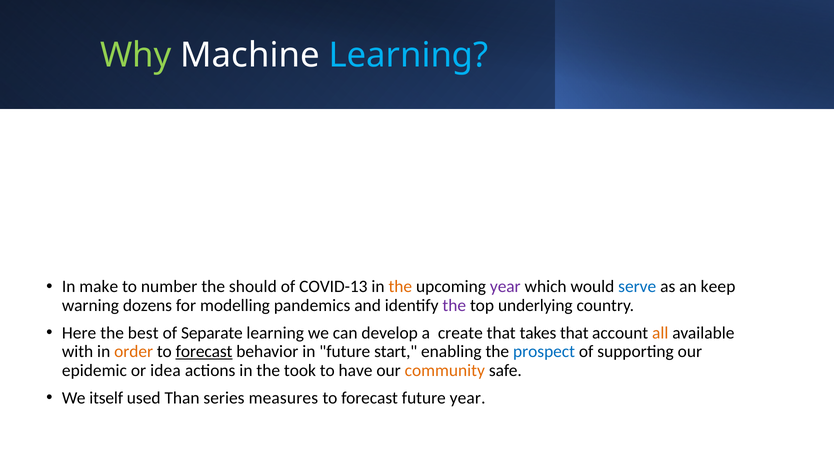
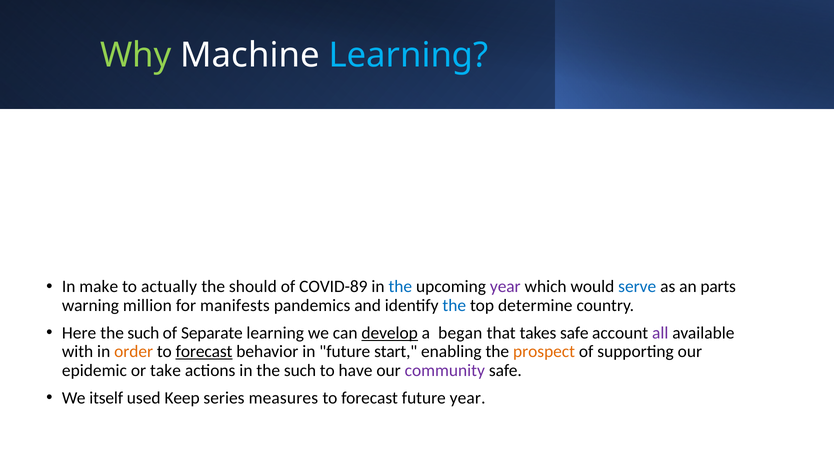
number: number -> actually
COVID-13: COVID-13 -> COVID-89
the at (400, 287) colour: orange -> blue
keep: keep -> parts
dozens: dozens -> million
modelling: modelling -> manifests
the at (454, 306) colour: purple -> blue
underlying: underlying -> determine
best at (143, 333): best -> such
develop underline: none -> present
create: create -> began
takes that: that -> safe
all colour: orange -> purple
prospect colour: blue -> orange
idea: idea -> take
in the took: took -> such
community colour: orange -> purple
Than: Than -> Keep
